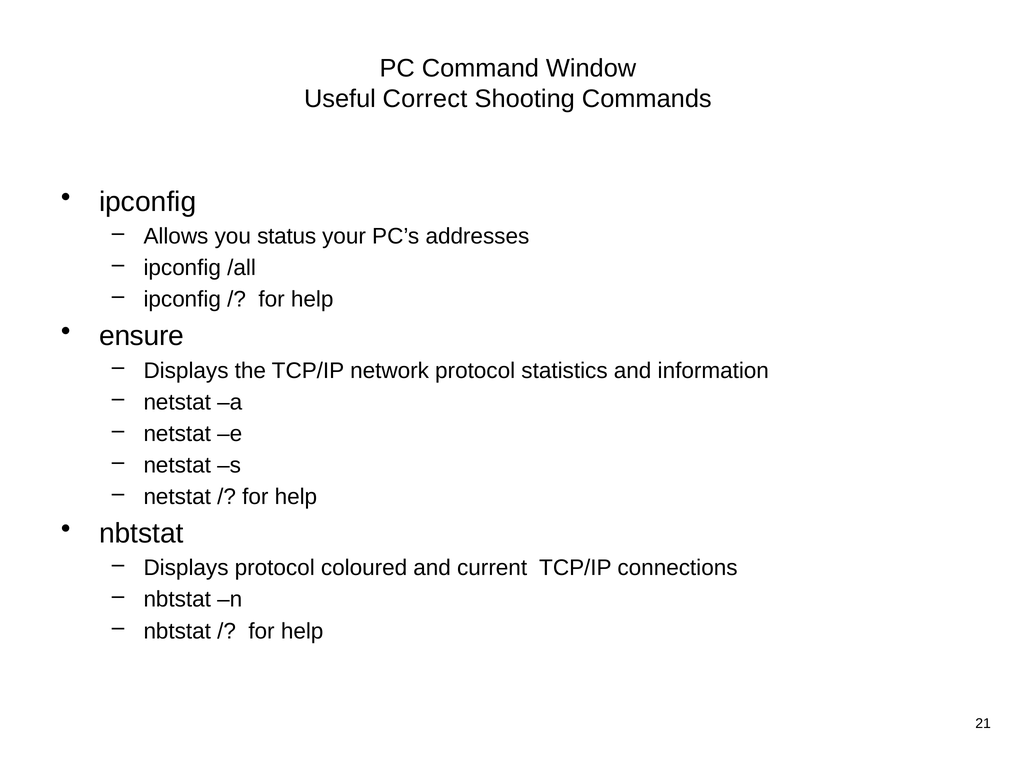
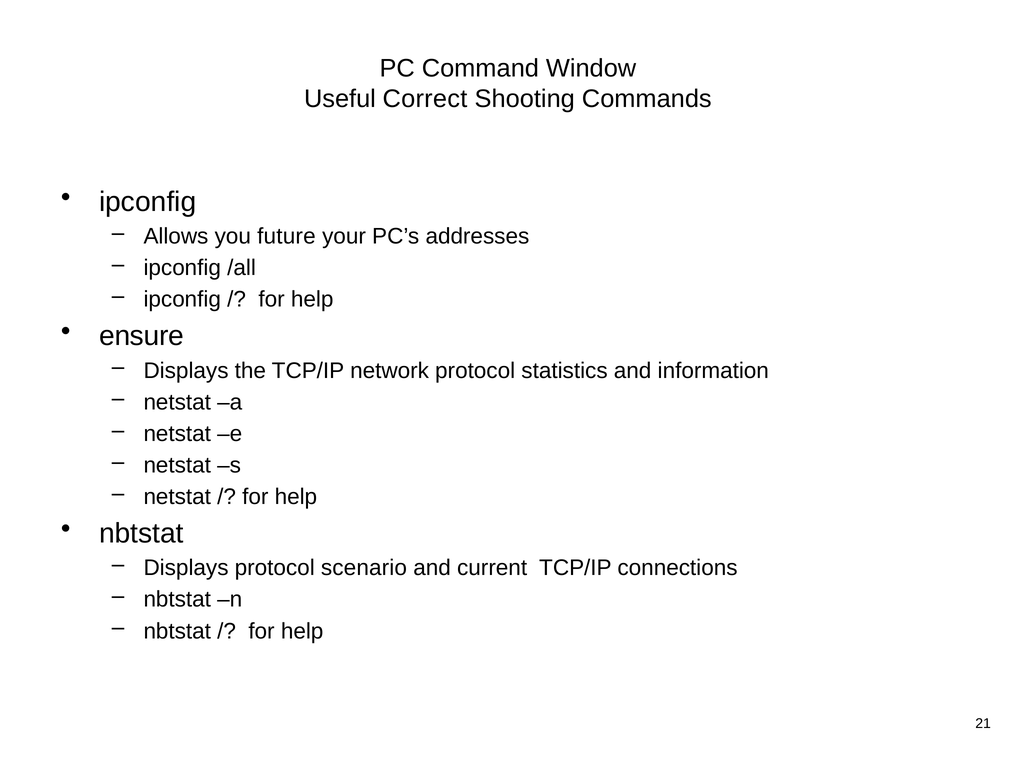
status: status -> future
coloured: coloured -> scenario
